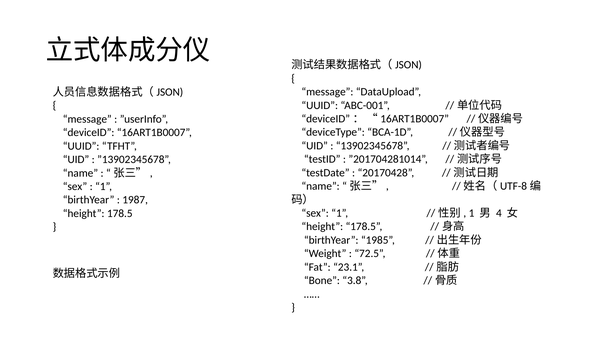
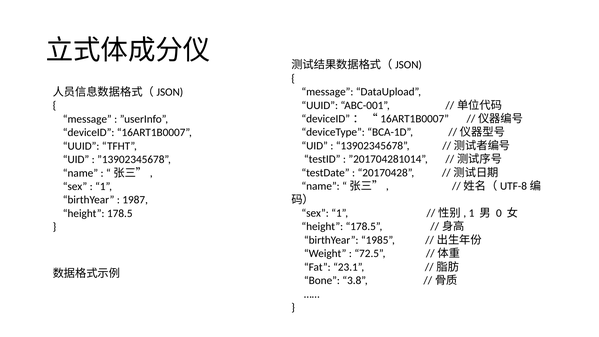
4: 4 -> 0
